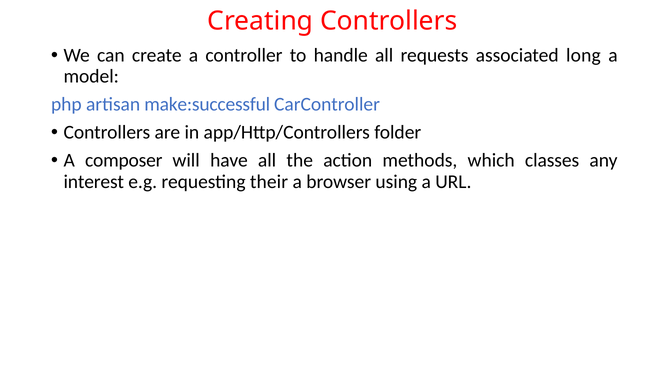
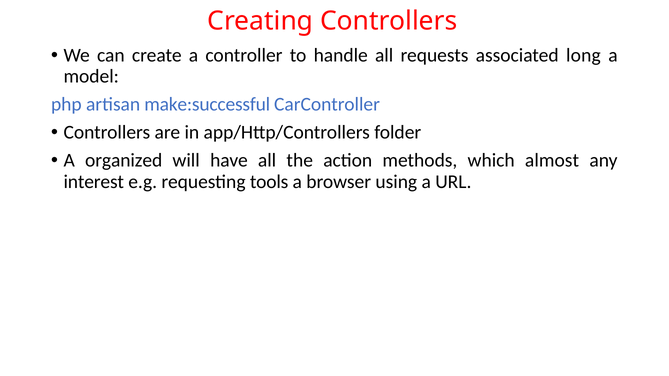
composer: composer -> organized
classes: classes -> almost
their: their -> tools
